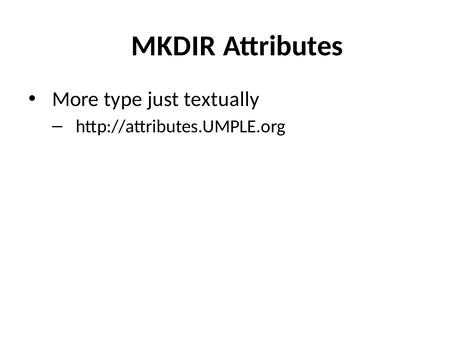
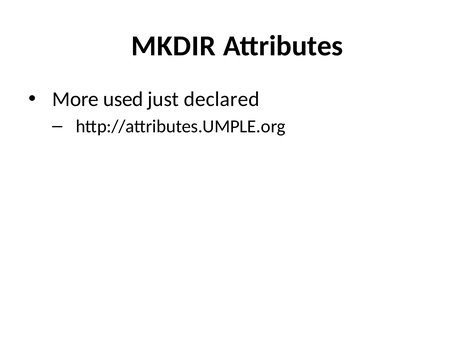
type: type -> used
textually: textually -> declared
